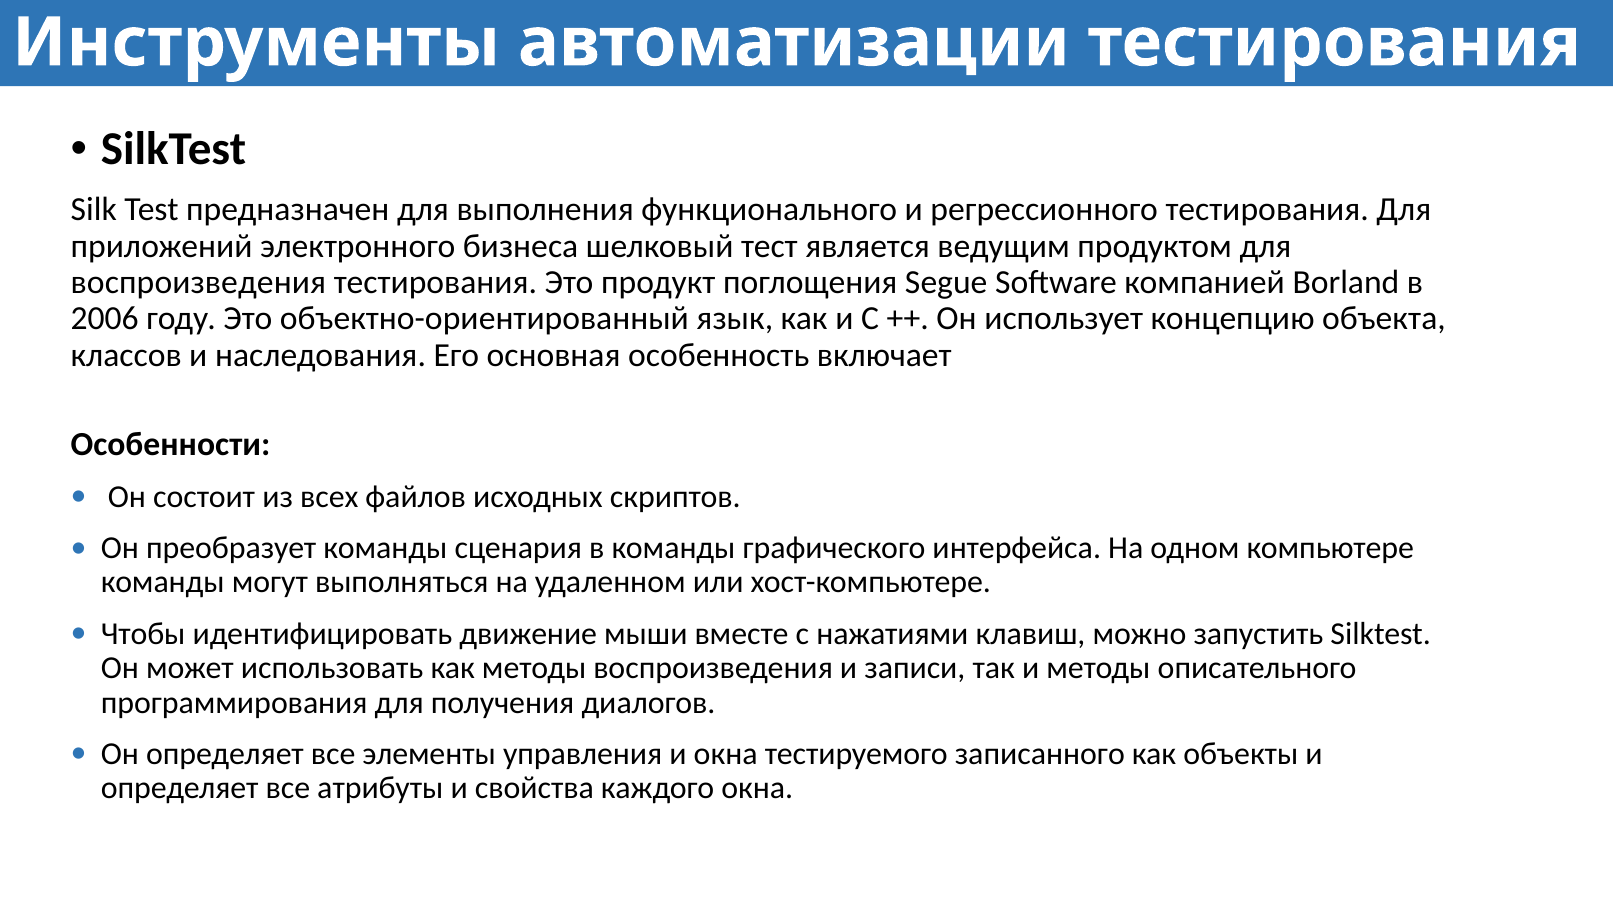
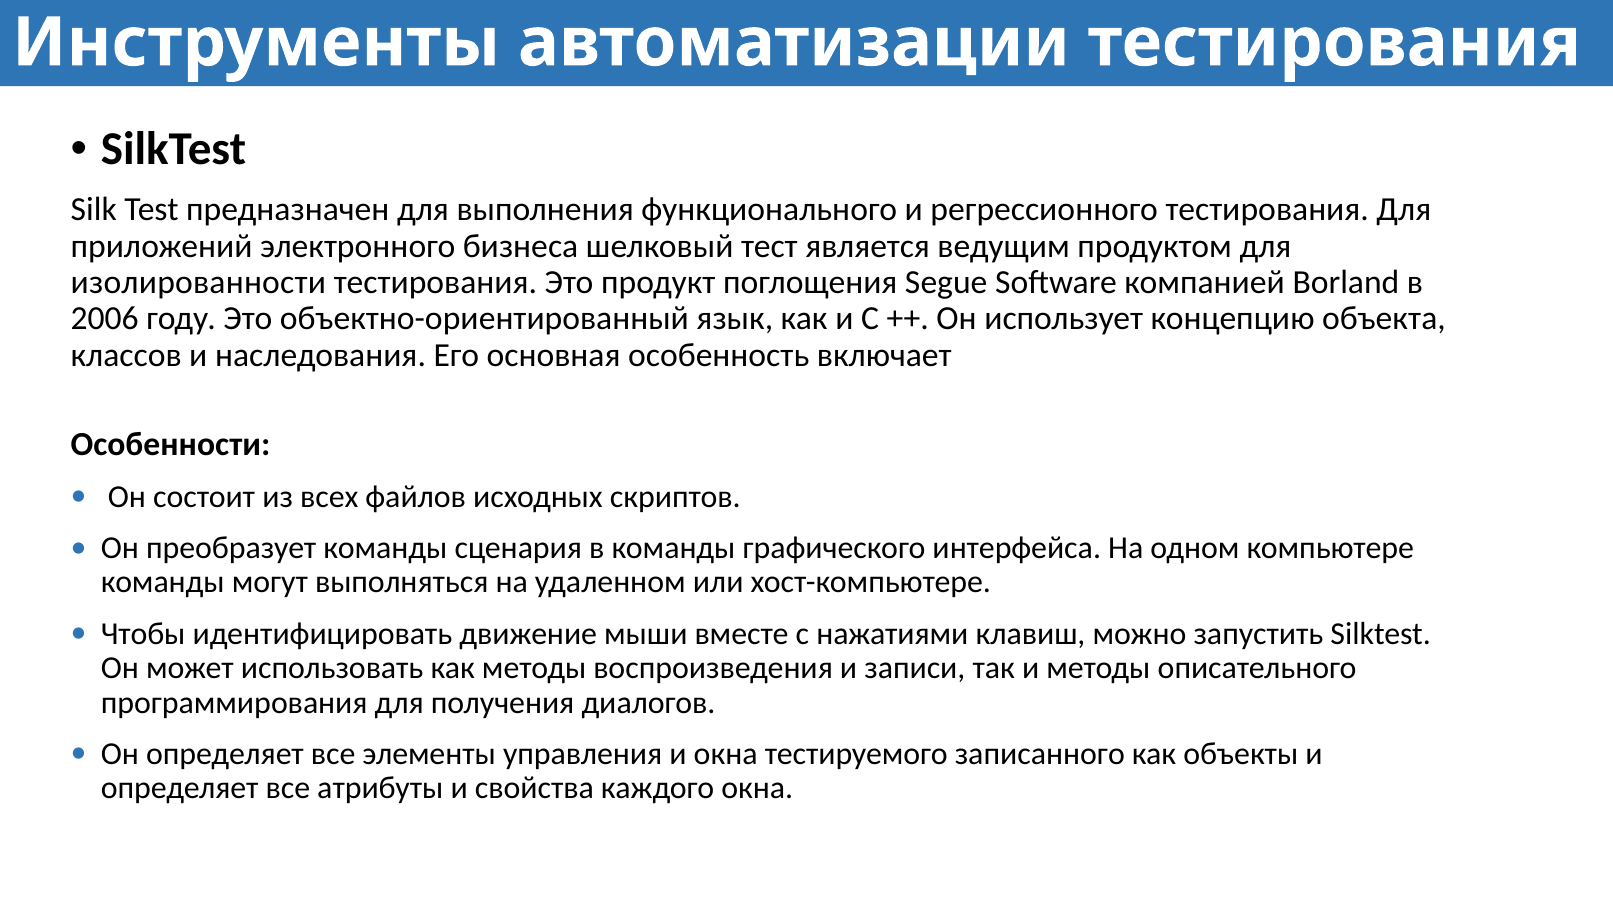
воспроизведения at (198, 283): воспроизведения -> изолированности
